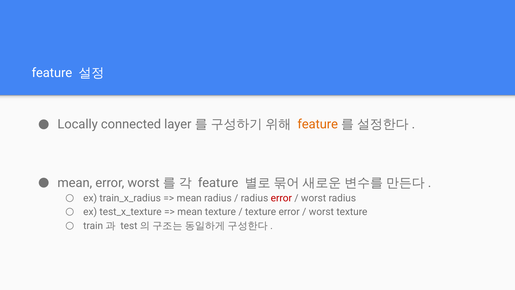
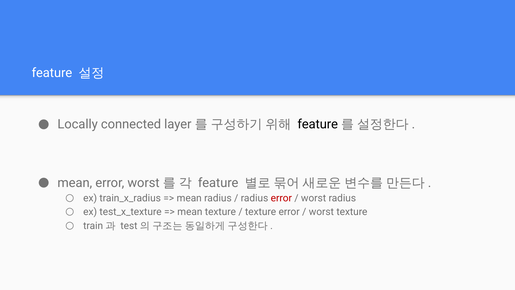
feature at (318, 124) colour: orange -> black
